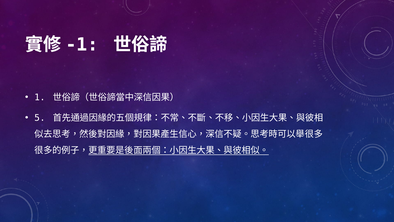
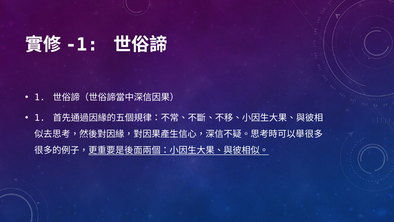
5 at (40, 118): 5 -> 1
